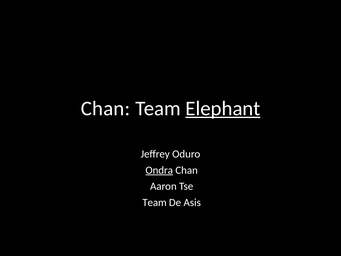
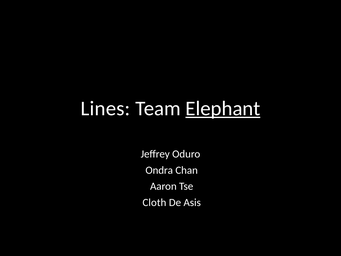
Chan at (105, 108): Chan -> Lines
Ondra underline: present -> none
Team at (155, 202): Team -> Cloth
